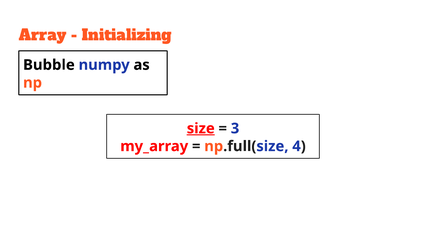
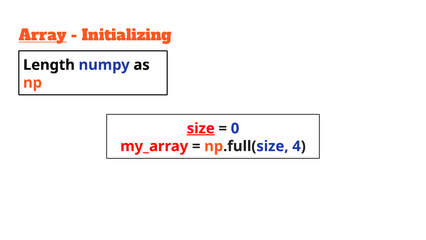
Array underline: none -> present
Bubble: Bubble -> Length
3: 3 -> 0
